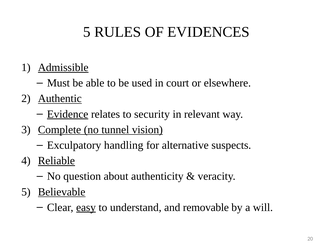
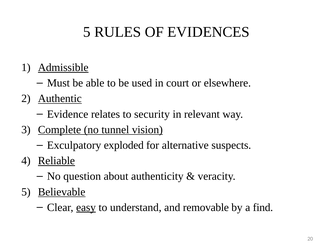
Evidence underline: present -> none
handling: handling -> exploded
will: will -> find
